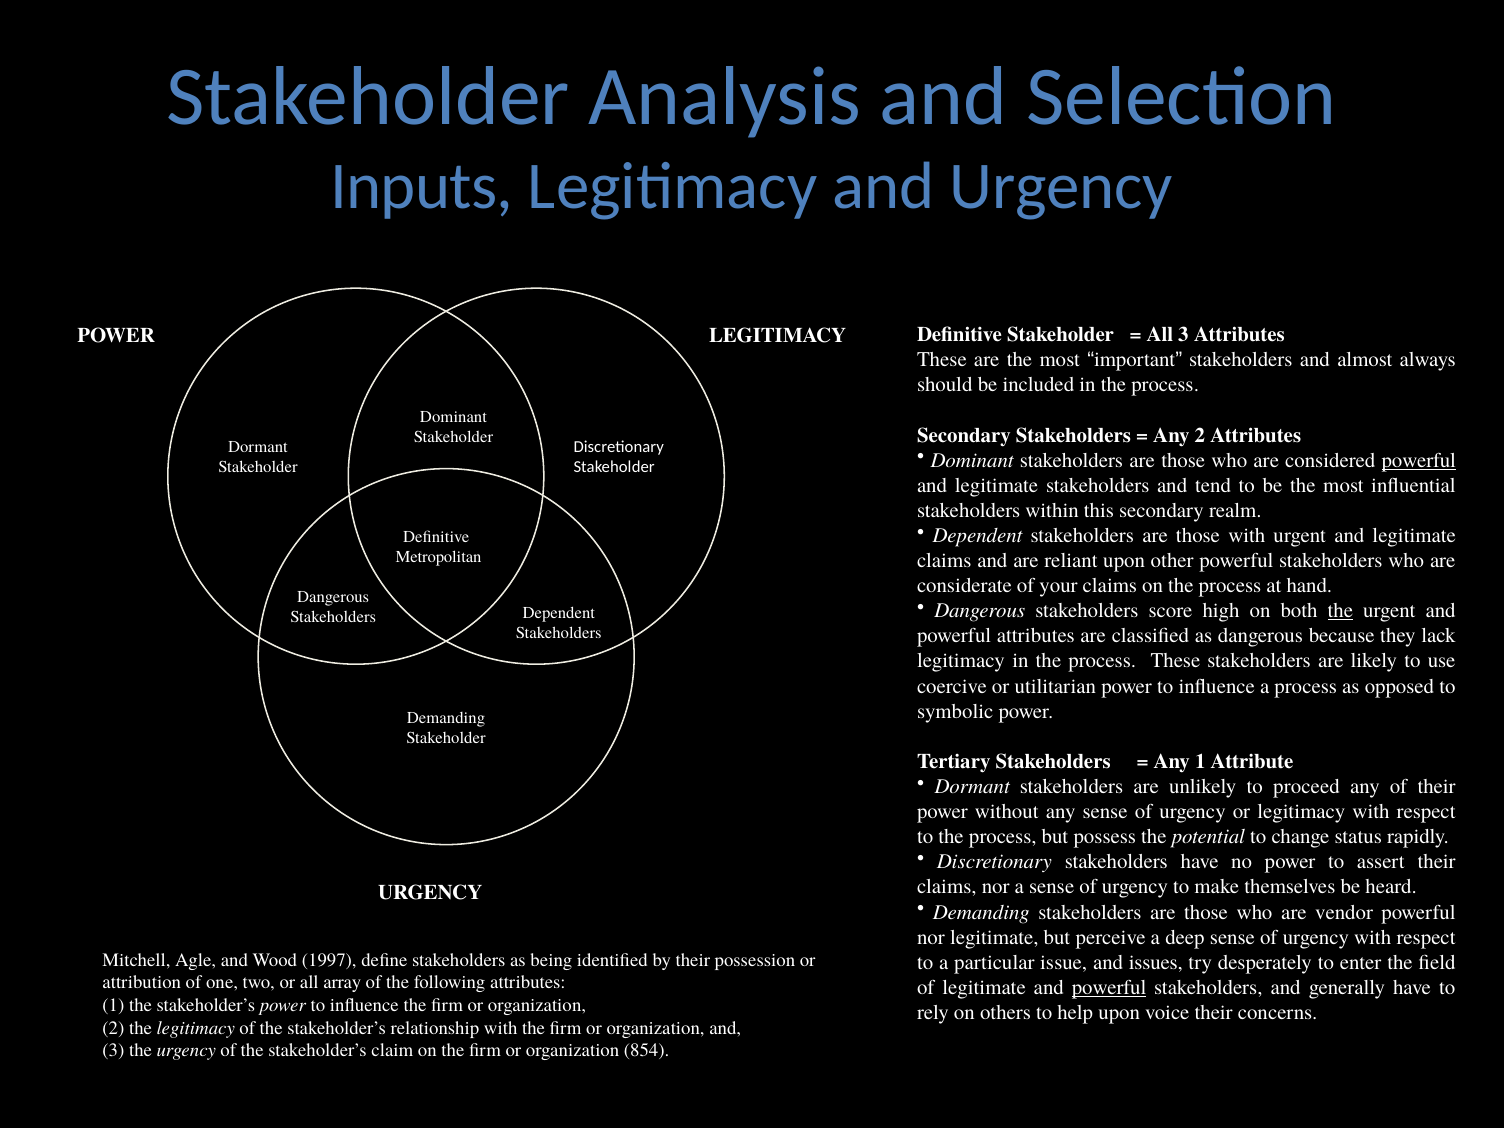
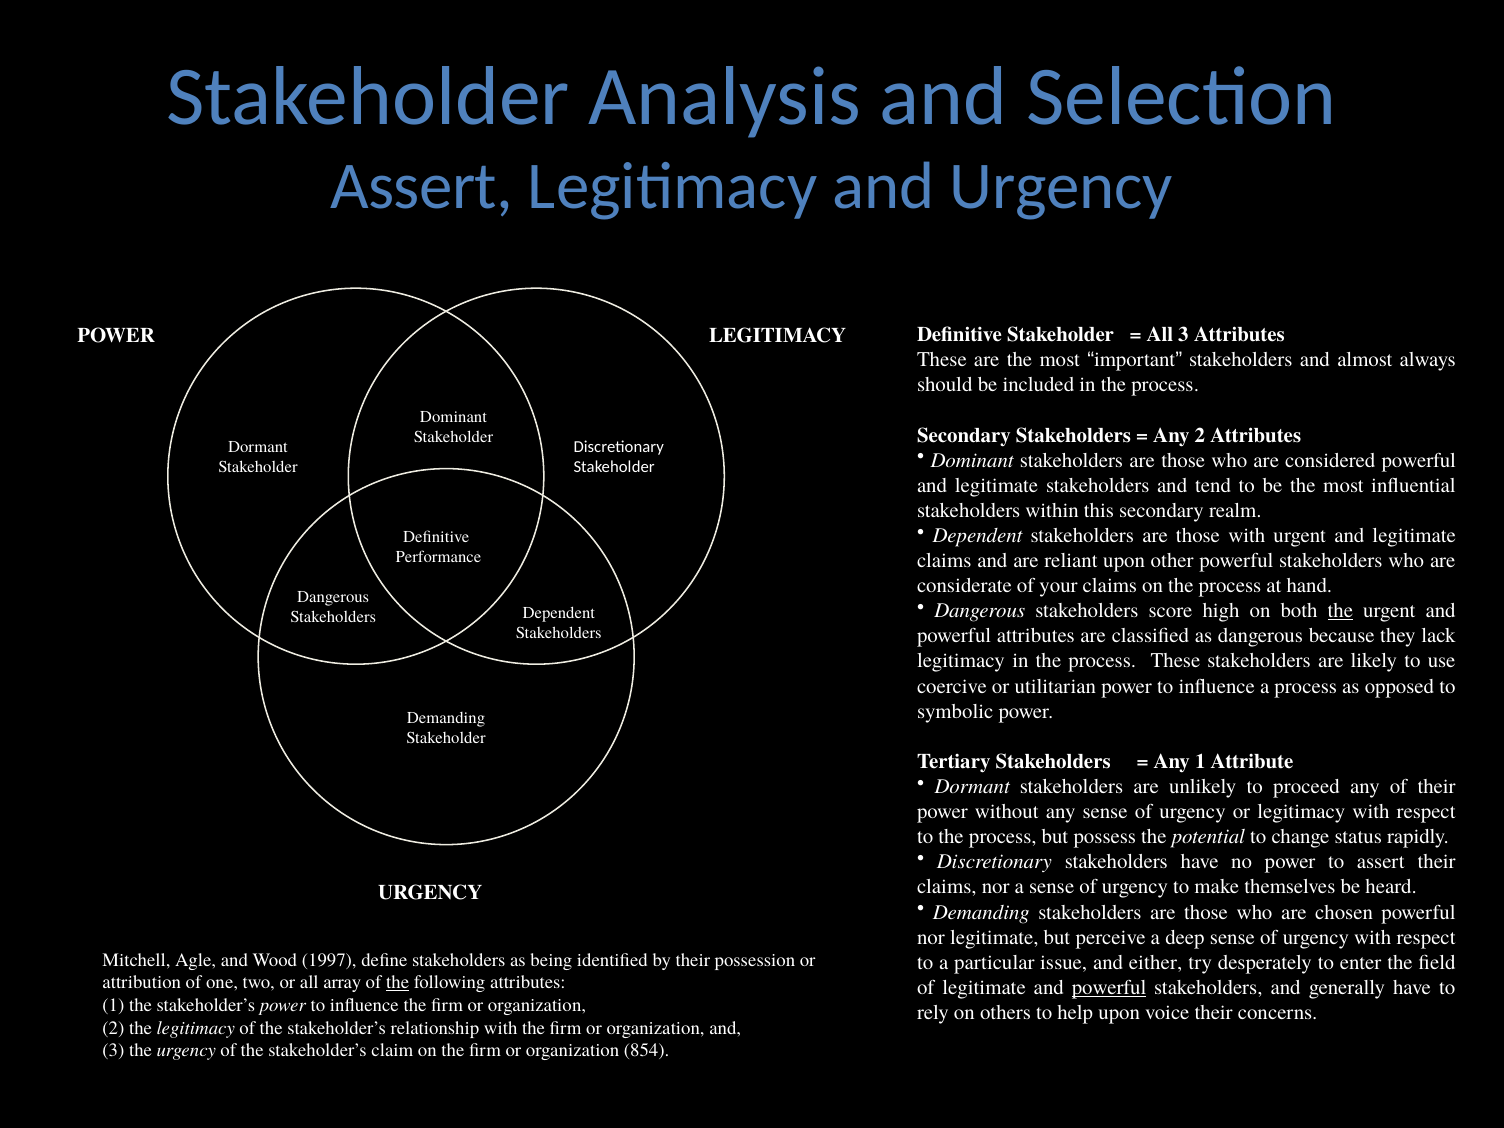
Inputs at (422, 186): Inputs -> Assert
powerful at (1419, 460) underline: present -> none
Metropolitan: Metropolitan -> Performance
vendor: vendor -> chosen
issues: issues -> either
the at (398, 983) underline: none -> present
